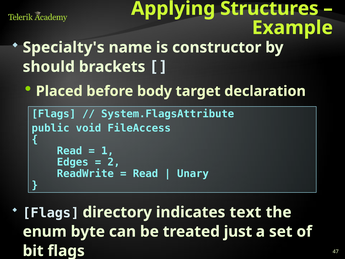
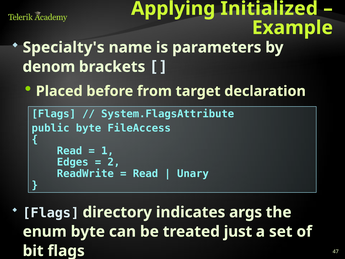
Structures: Structures -> Initialized
constructor: constructor -> parameters
should: should -> denom
body: body -> from
public void: void -> byte
text: text -> args
